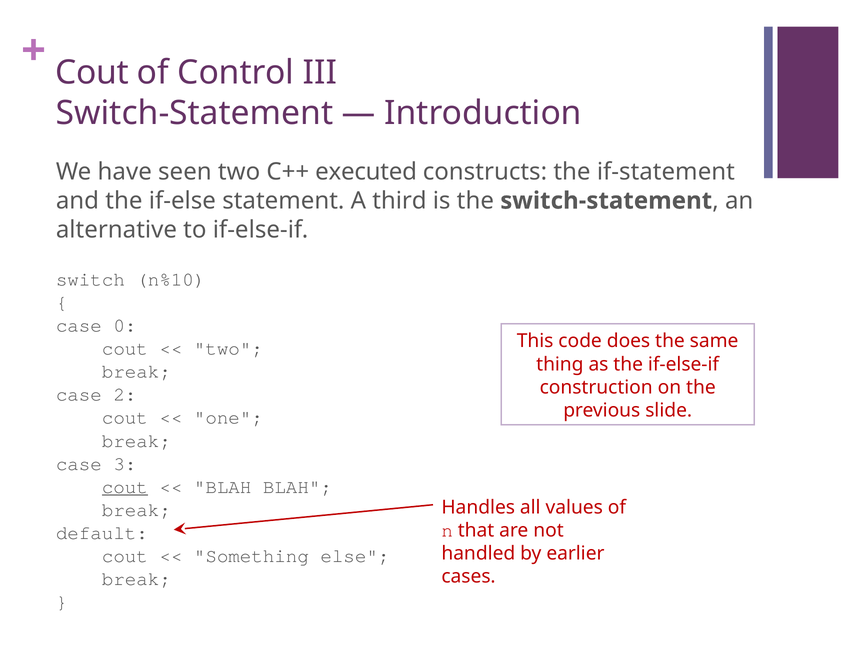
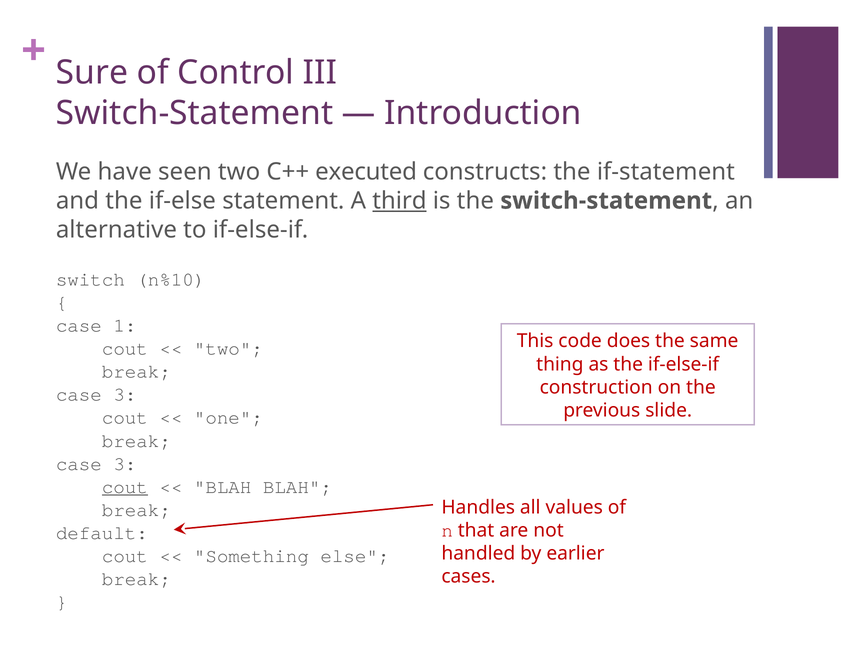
Cout at (92, 73): Cout -> Sure
third underline: none -> present
0: 0 -> 1
2 at (125, 395): 2 -> 3
